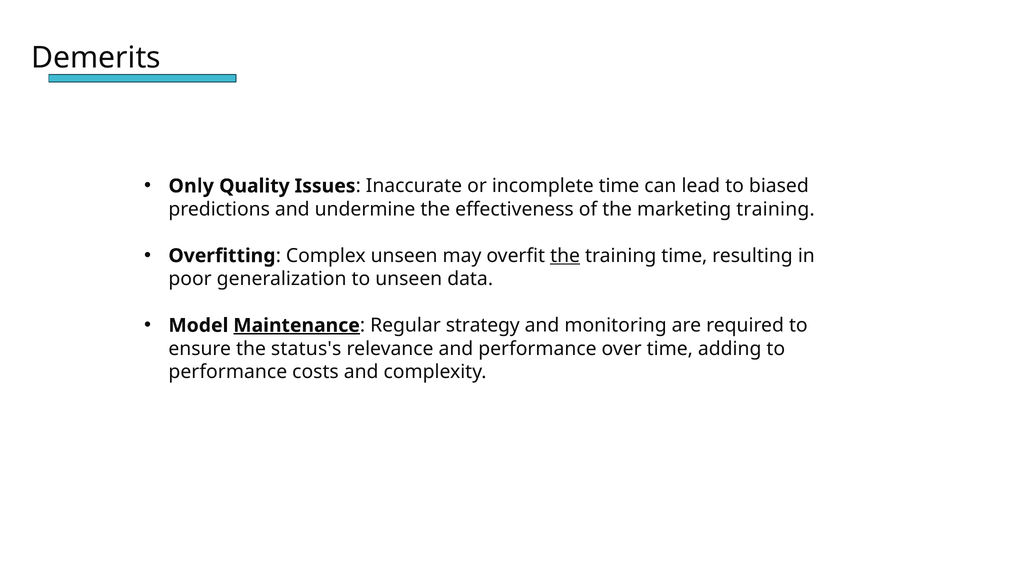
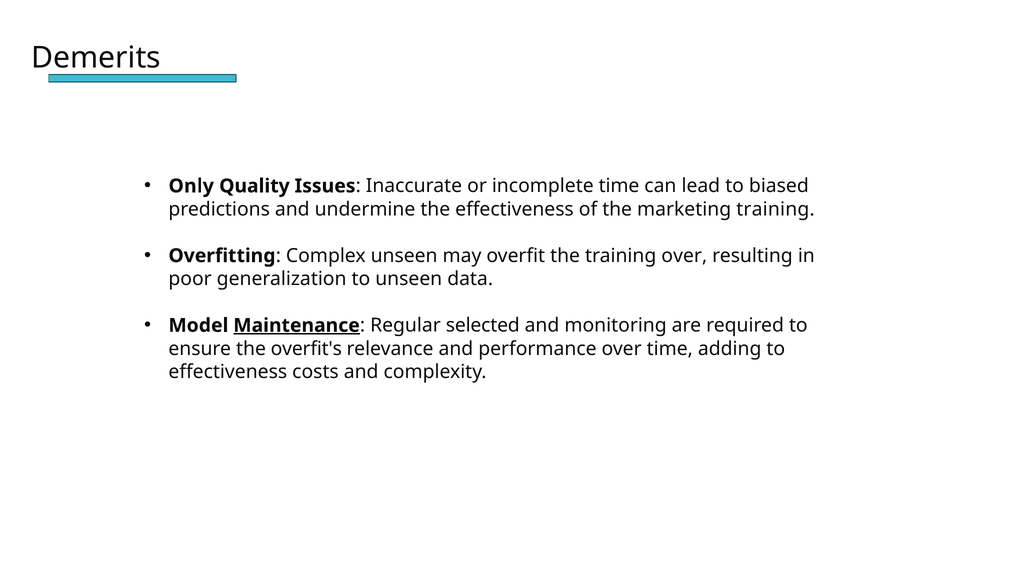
the at (565, 256) underline: present -> none
training time: time -> over
strategy: strategy -> selected
status's: status's -> overfit's
performance at (228, 372): performance -> effectiveness
